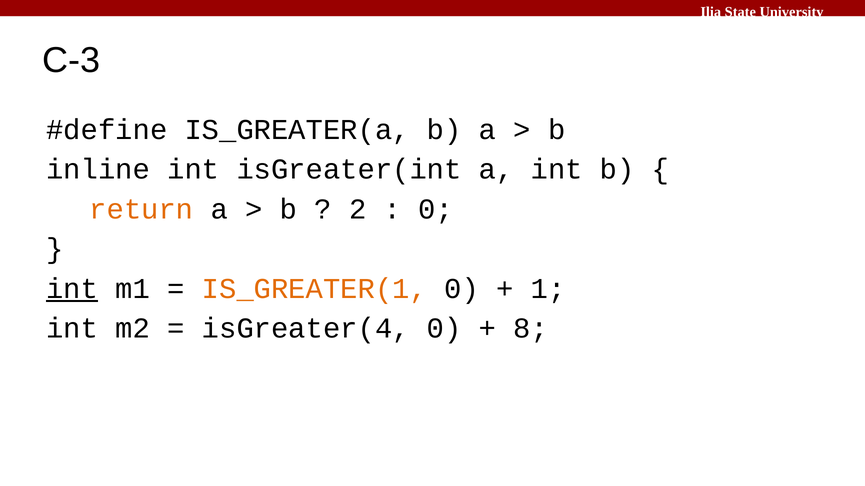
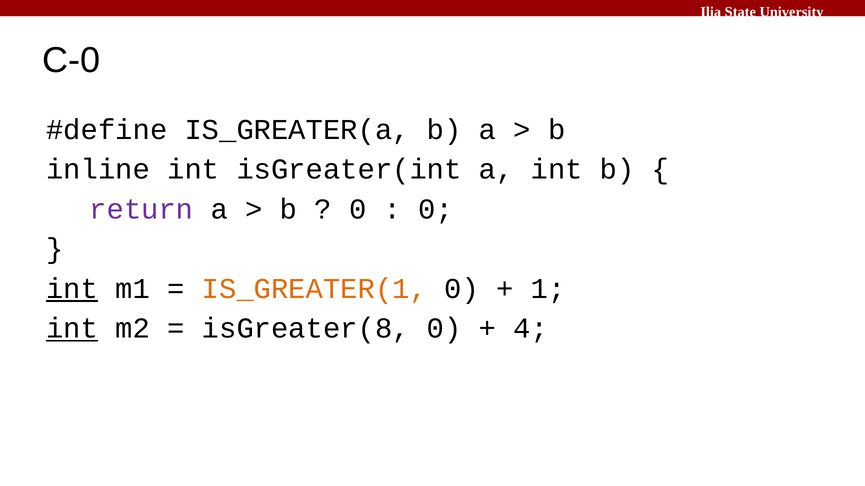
C-3: C-3 -> C-0
return colour: orange -> purple
2 at (358, 209): 2 -> 0
int at (72, 329) underline: none -> present
isGreater(4: isGreater(4 -> isGreater(8
8: 8 -> 4
